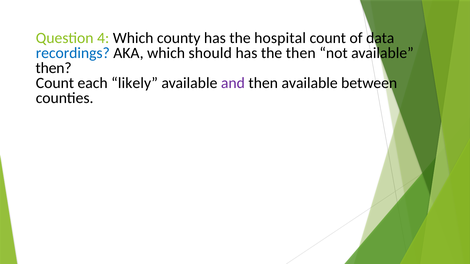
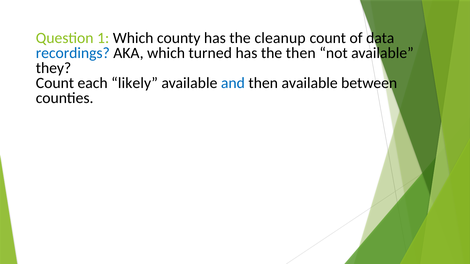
4: 4 -> 1
hospital: hospital -> cleanup
should: should -> turned
then at (54, 68): then -> they
and colour: purple -> blue
